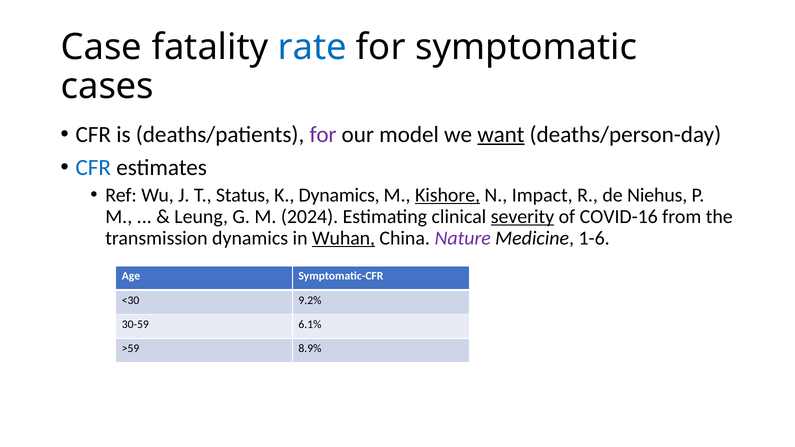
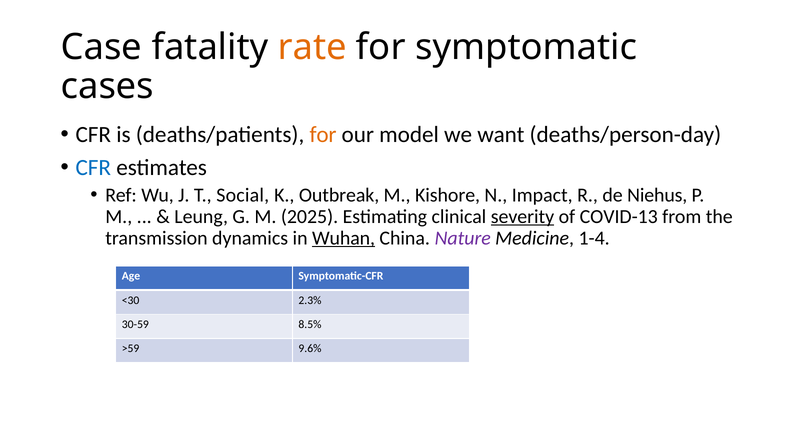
rate colour: blue -> orange
for at (323, 134) colour: purple -> orange
want underline: present -> none
Status: Status -> Social
K Dynamics: Dynamics -> Outbreak
Kishore underline: present -> none
2024: 2024 -> 2025
COVID-16: COVID-16 -> COVID-13
1-6: 1-6 -> 1-4
9.2%: 9.2% -> 2.3%
6.1%: 6.1% -> 8.5%
8.9%: 8.9% -> 9.6%
